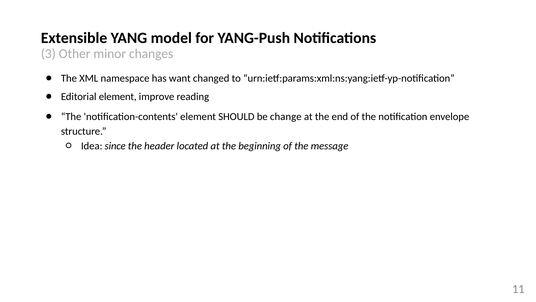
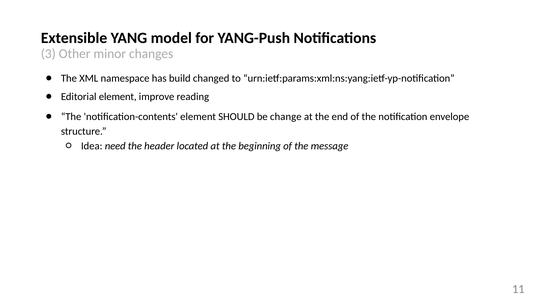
want: want -> build
since: since -> need
